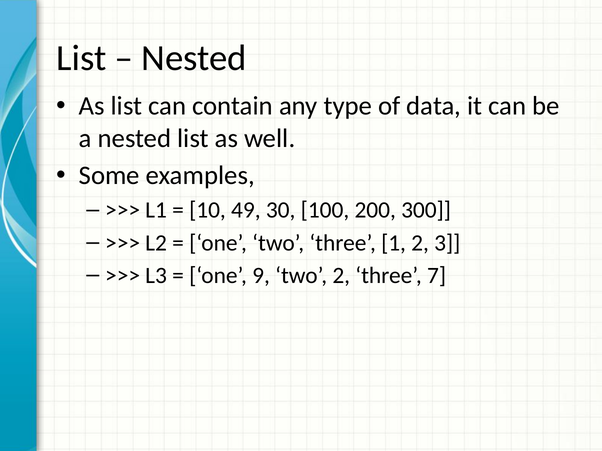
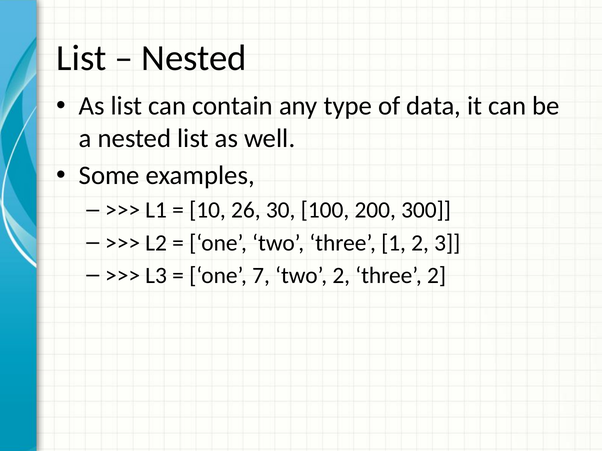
49: 49 -> 26
9: 9 -> 7
three 7: 7 -> 2
